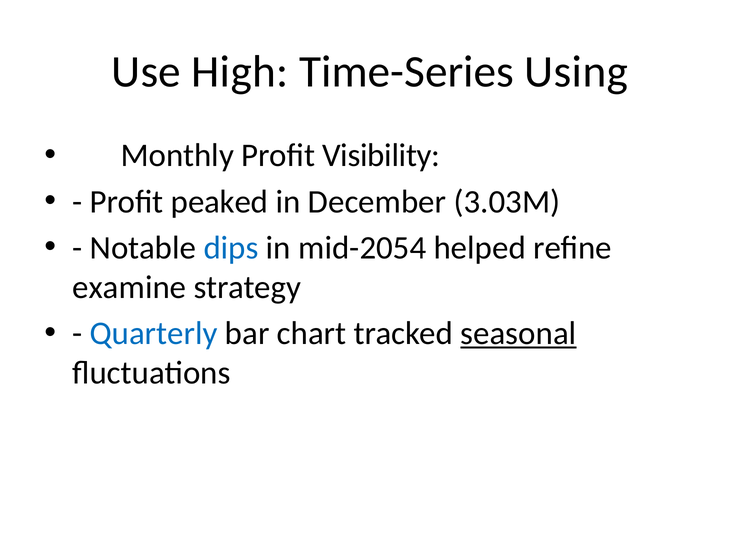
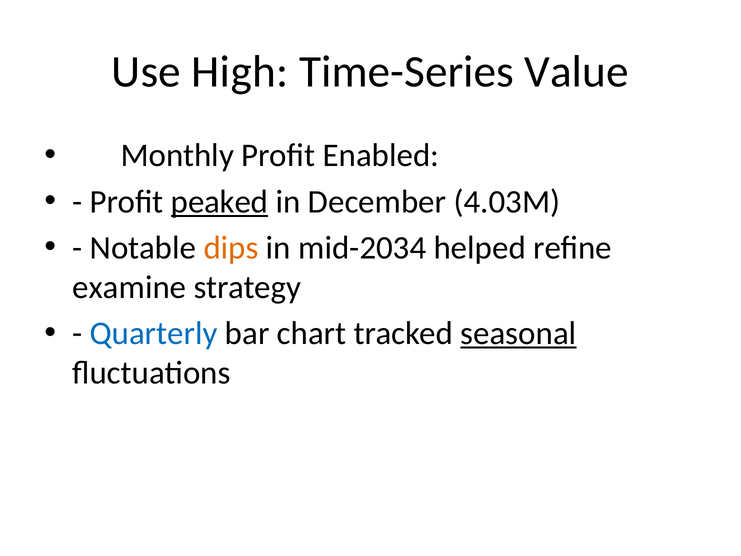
Using: Using -> Value
Visibility: Visibility -> Enabled
peaked underline: none -> present
3.03M: 3.03M -> 4.03M
dips colour: blue -> orange
mid-2054: mid-2054 -> mid-2034
